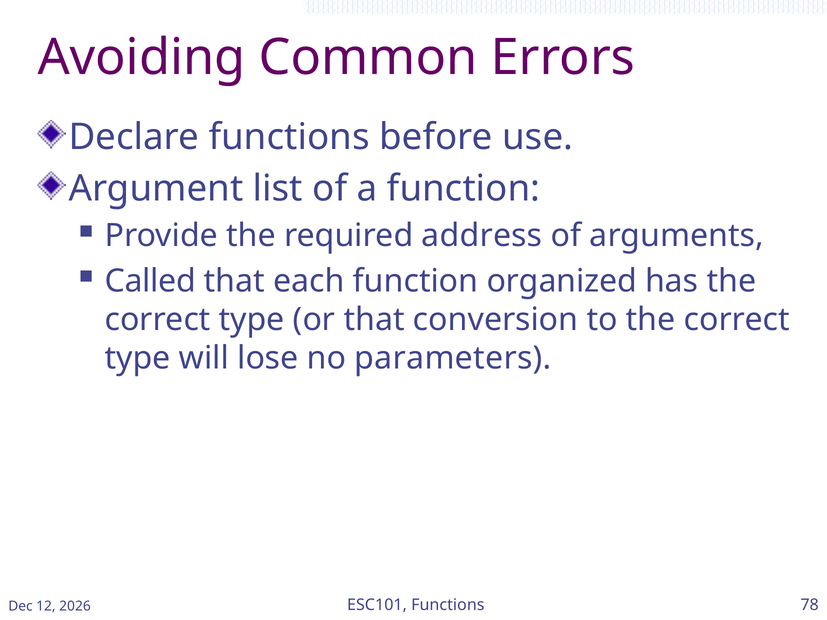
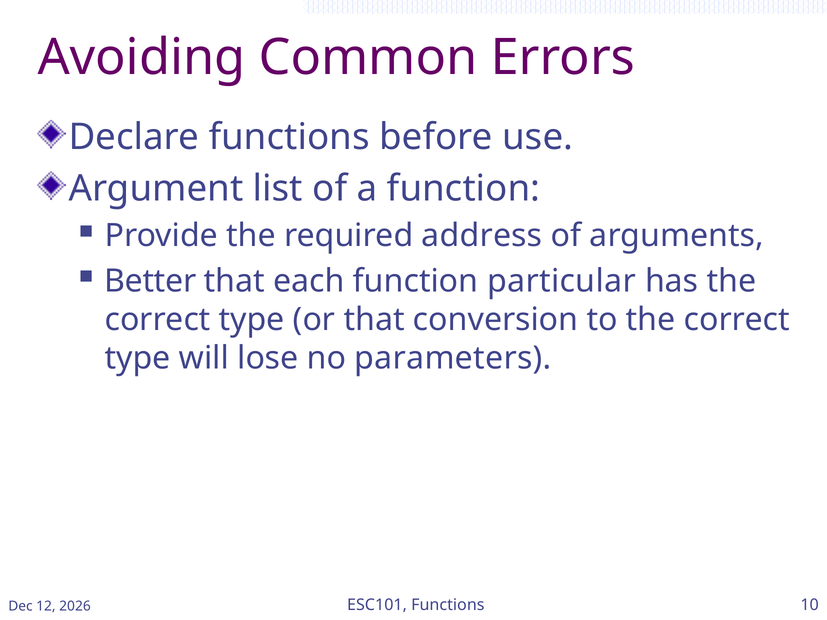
Called: Called -> Better
organized: organized -> particular
78: 78 -> 10
